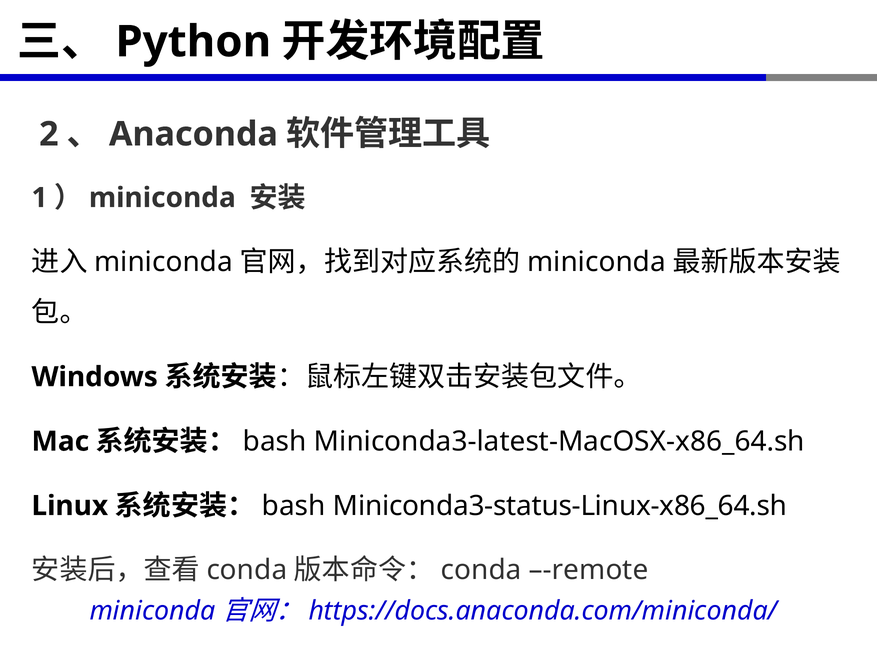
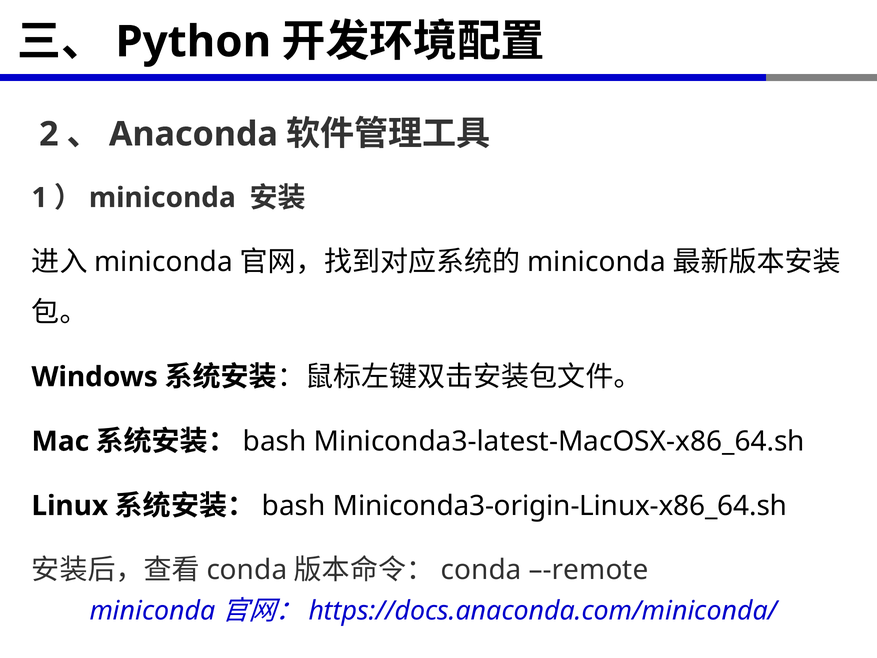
Miniconda3-status-Linux-x86_64.sh: Miniconda3-status-Linux-x86_64.sh -> Miniconda3-origin-Linux-x86_64.sh
